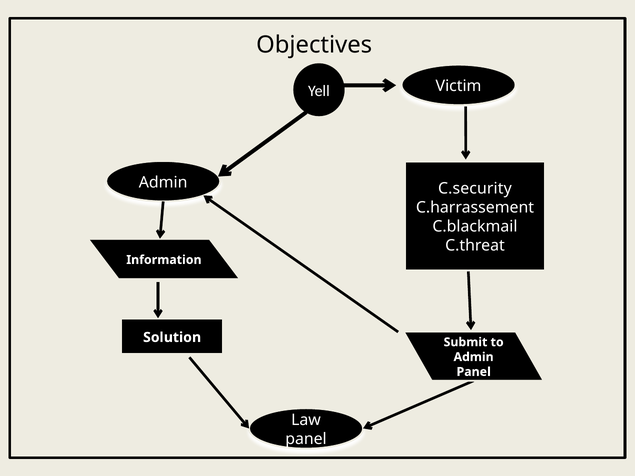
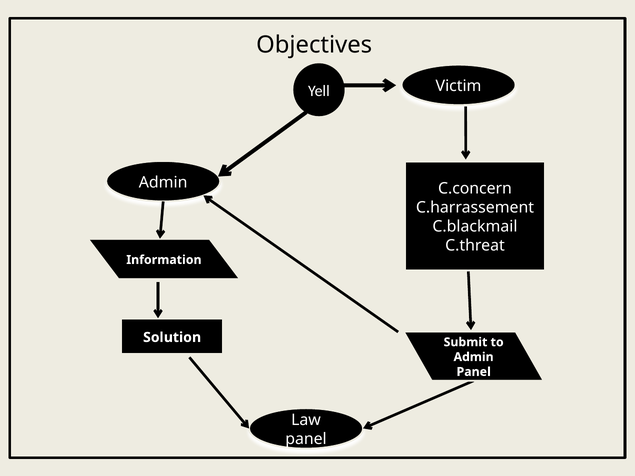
C.security: C.security -> C.concern
